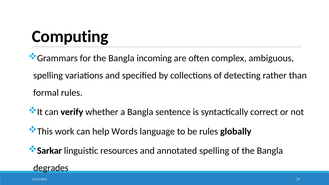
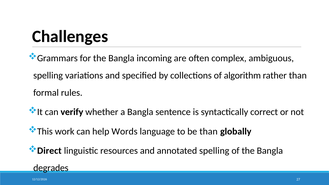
Computing: Computing -> Challenges
detecting: detecting -> algorithm
be rules: rules -> than
Sarkar: Sarkar -> Direct
